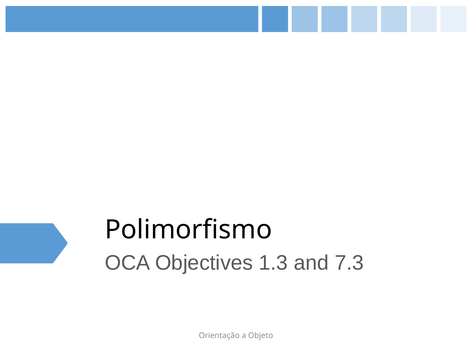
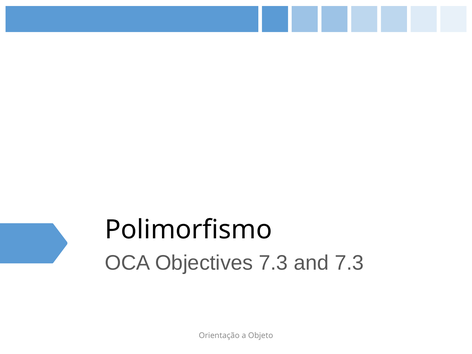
Objectives 1.3: 1.3 -> 7.3
